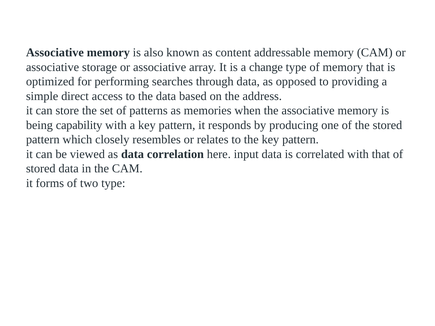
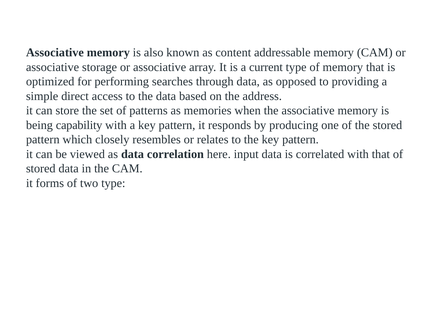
change: change -> current
